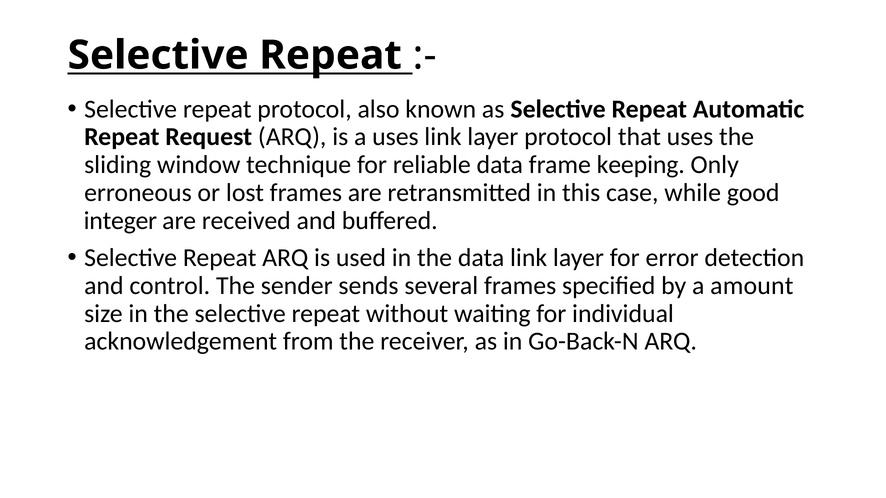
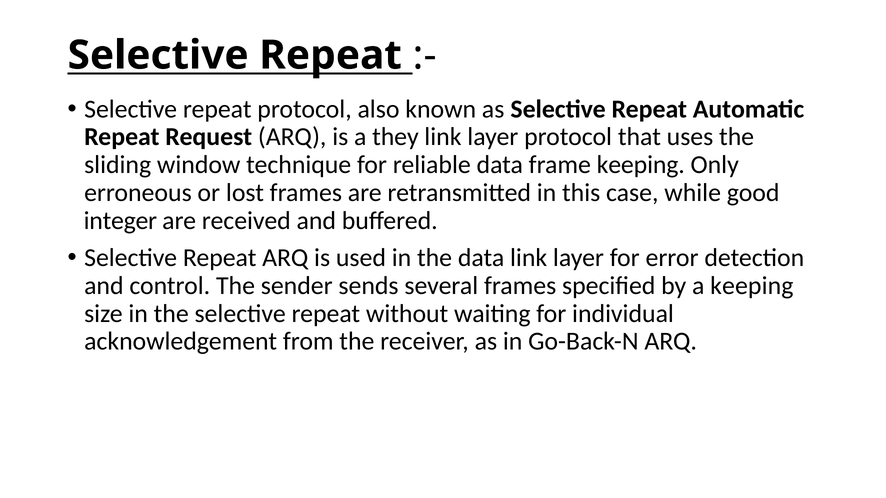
a uses: uses -> they
a amount: amount -> keeping
